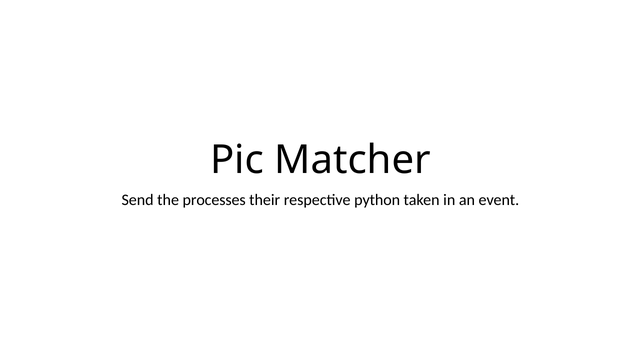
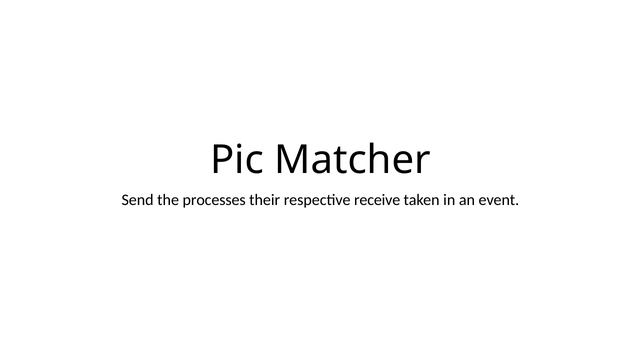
python: python -> receive
